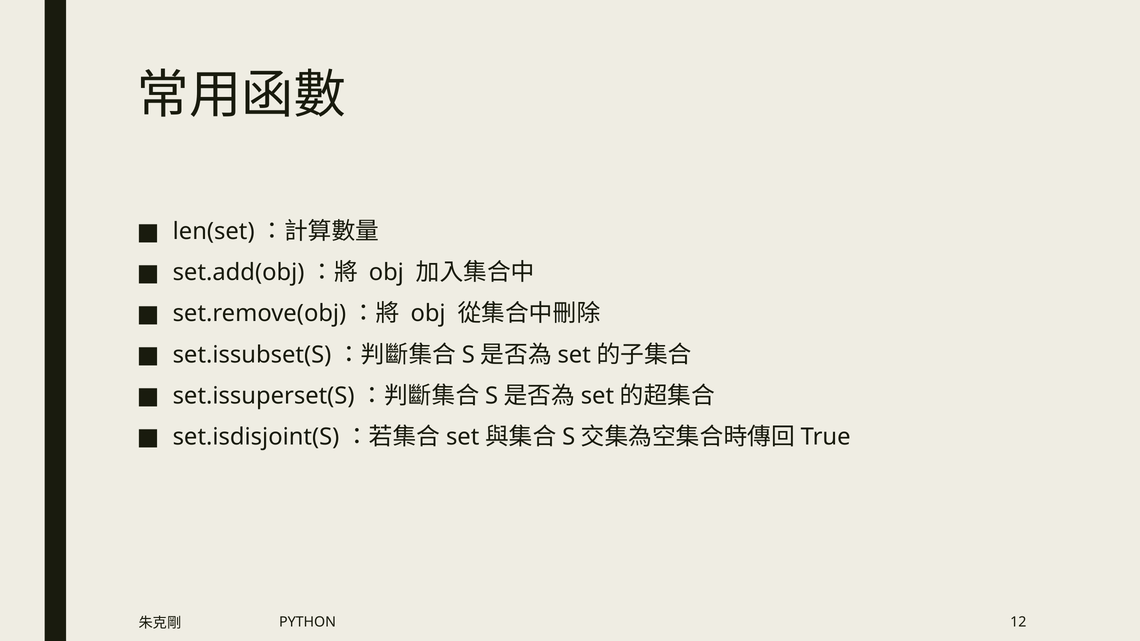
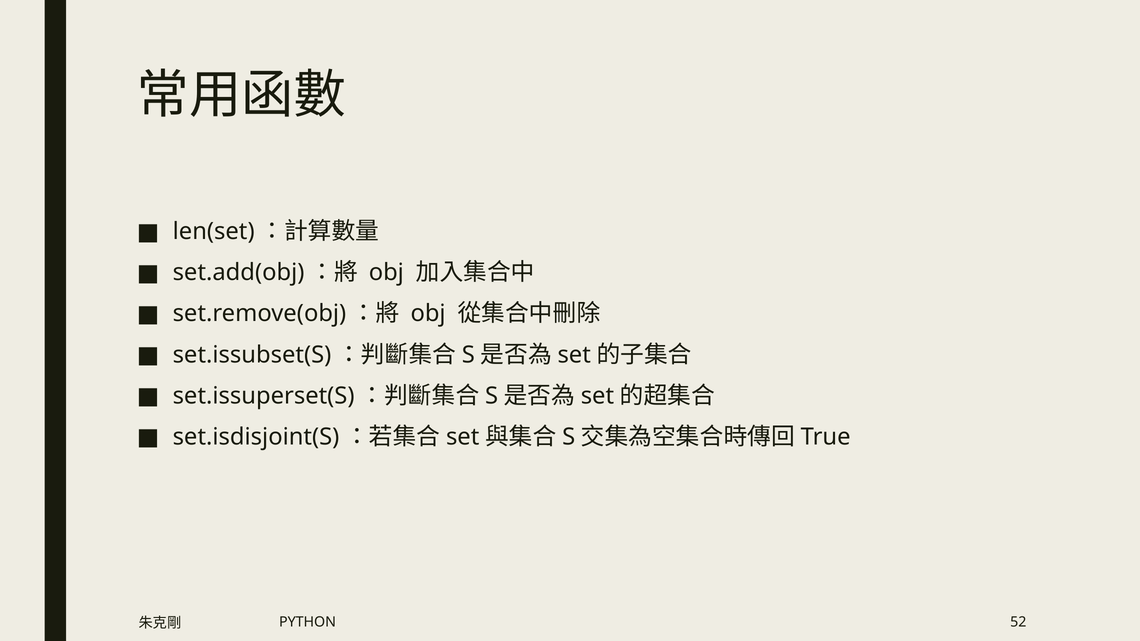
12: 12 -> 52
